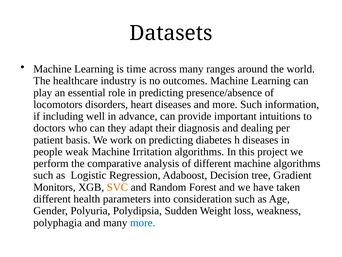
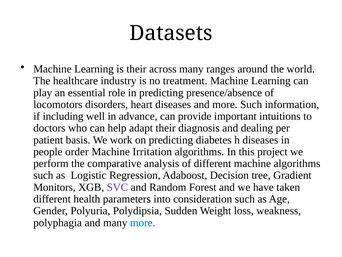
is time: time -> their
outcomes: outcomes -> treatment
they: they -> help
weak: weak -> order
SVC colour: orange -> purple
